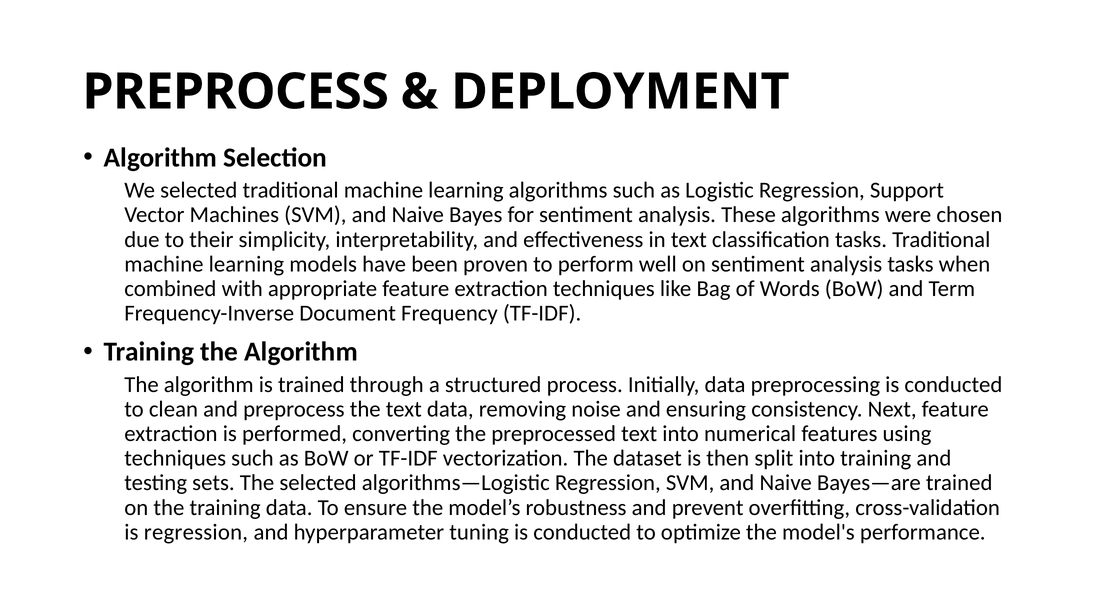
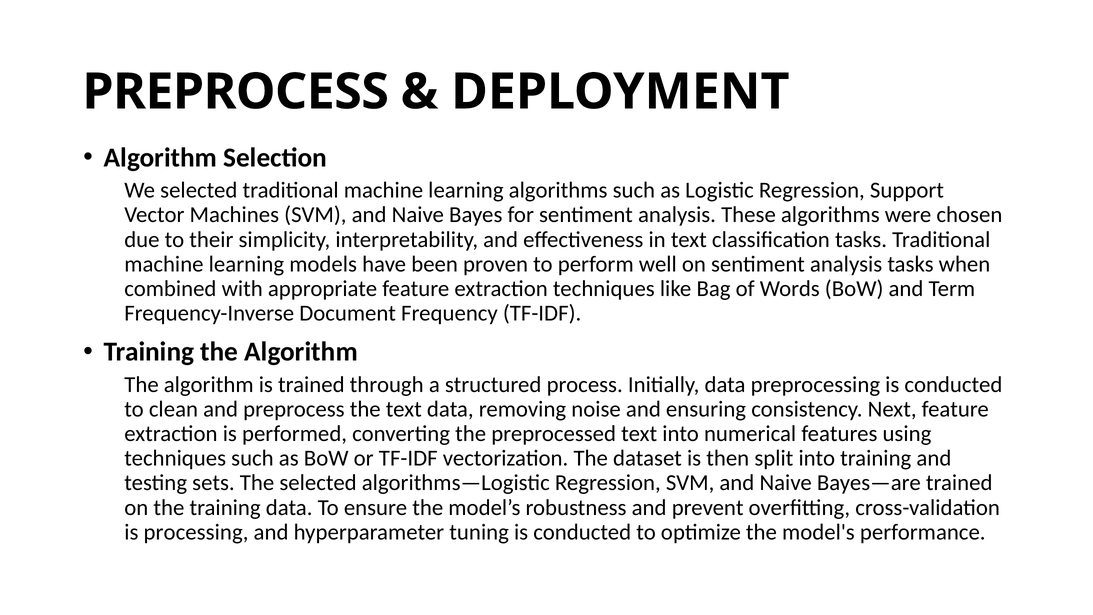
is regression: regression -> processing
